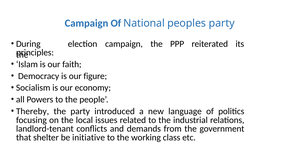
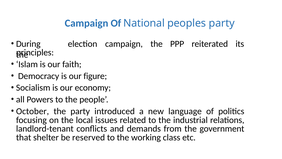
Thereby: Thereby -> October
initiative: initiative -> reserved
